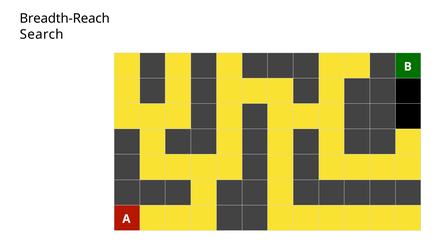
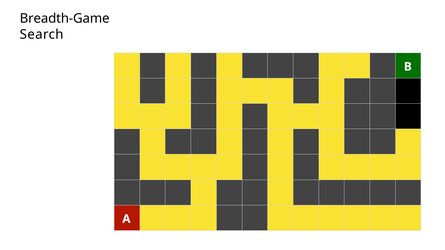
Breadth-Reach: Breadth-Reach -> Breadth-Game
